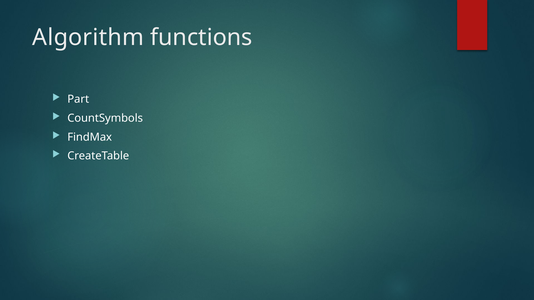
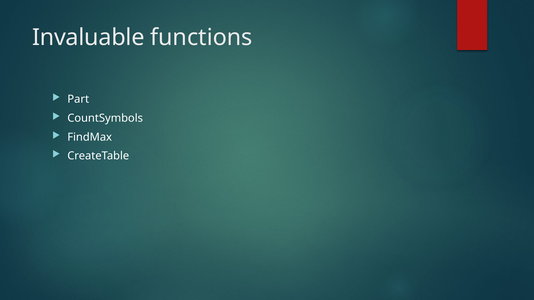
Algorithm: Algorithm -> Invaluable
